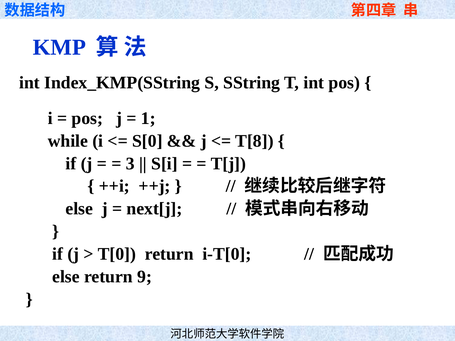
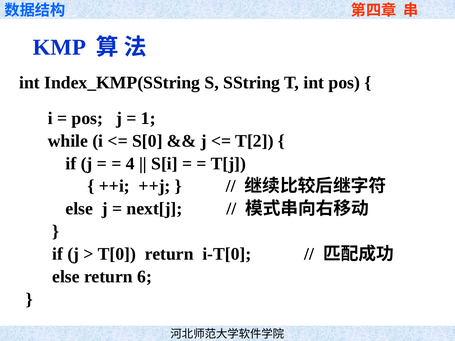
T[8: T[8 -> T[2
3: 3 -> 4
9: 9 -> 6
